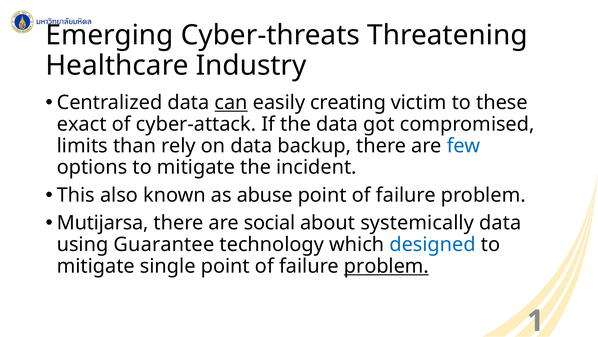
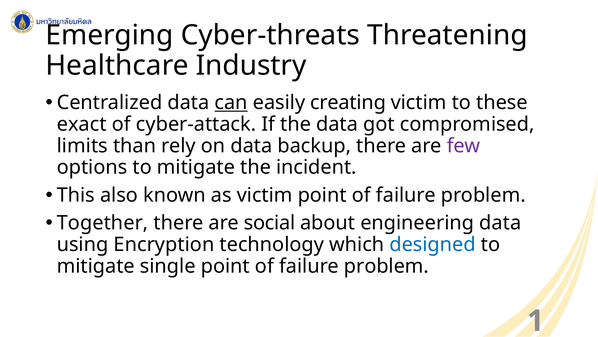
few colour: blue -> purple
as abuse: abuse -> victim
Mutijarsa: Mutijarsa -> Together
systemically: systemically -> engineering
Guarantee: Guarantee -> Encryption
problem at (386, 266) underline: present -> none
